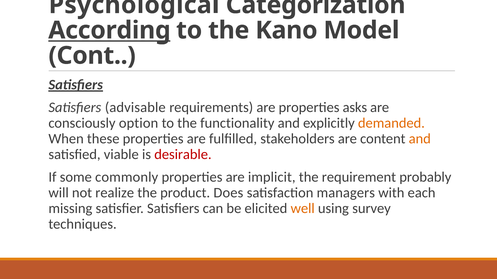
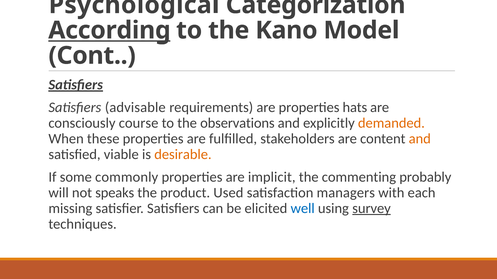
asks: asks -> hats
option: option -> course
functionality: functionality -> observations
desirable colour: red -> orange
requirement: requirement -> commenting
realize: realize -> speaks
Does: Does -> Used
well colour: orange -> blue
survey underline: none -> present
